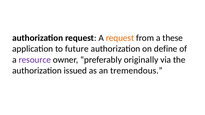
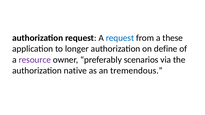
request at (120, 38) colour: orange -> blue
future: future -> longer
originally: originally -> scenarios
issued: issued -> native
